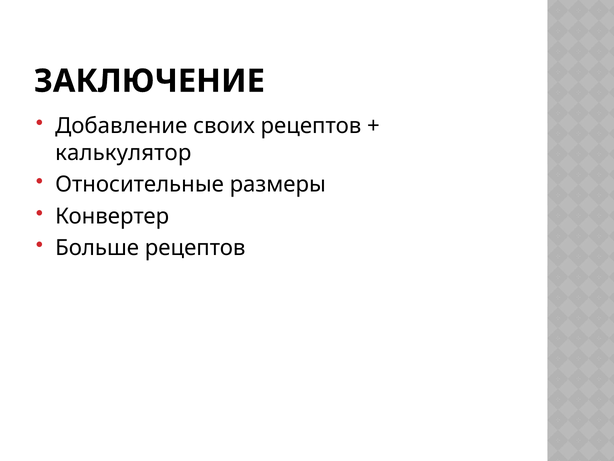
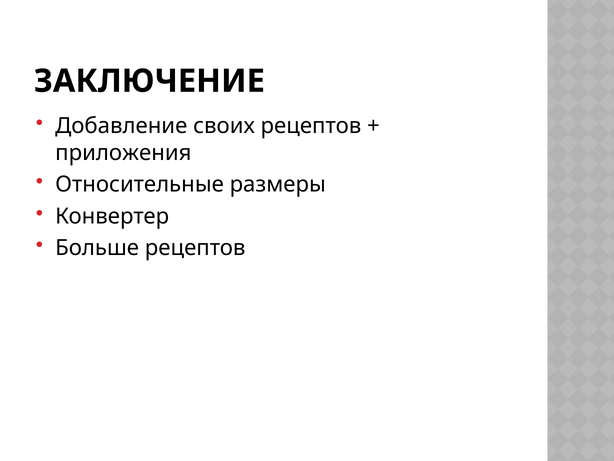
калькулятор: калькулятор -> приложения
